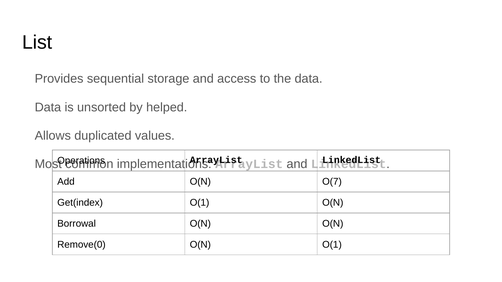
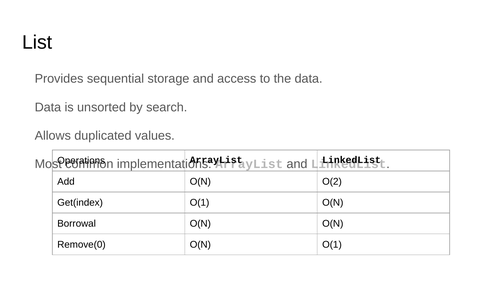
helped: helped -> search
O(7: O(7 -> O(2
